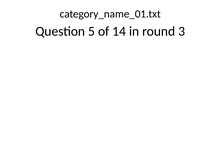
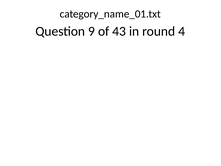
5: 5 -> 9
14: 14 -> 43
3: 3 -> 4
